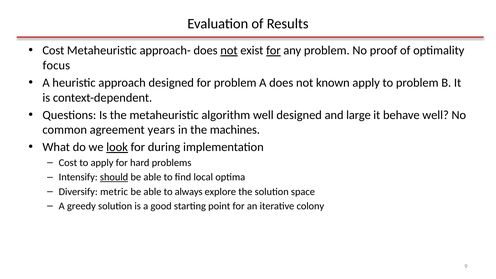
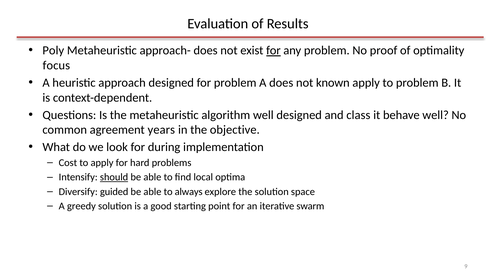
Cost at (53, 50): Cost -> Poly
not at (229, 50) underline: present -> none
large: large -> class
machines: machines -> objective
look underline: present -> none
metric: metric -> guided
colony: colony -> swarm
